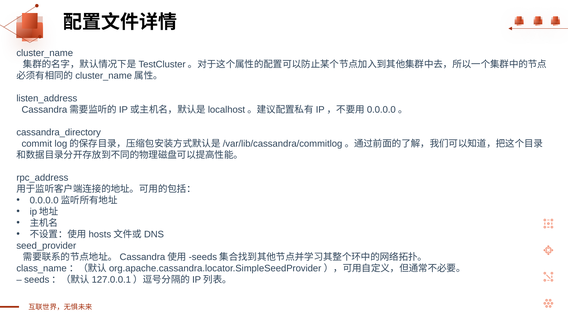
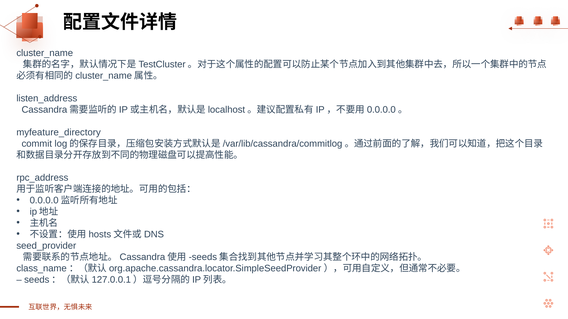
cassandra_directory: cassandra_directory -> myfeature_directory
